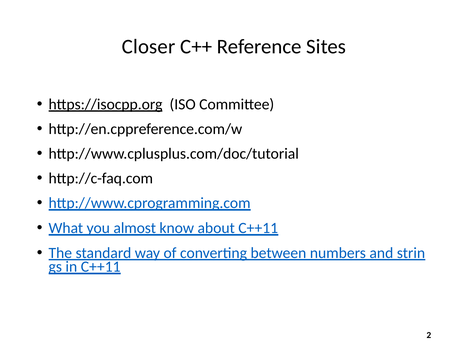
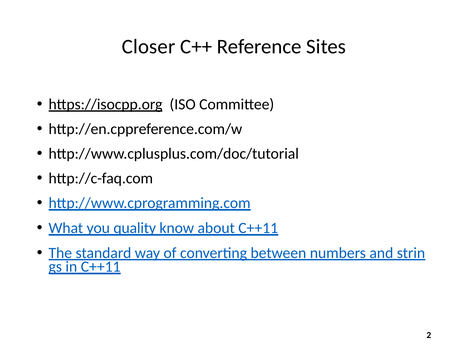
almost: almost -> quality
